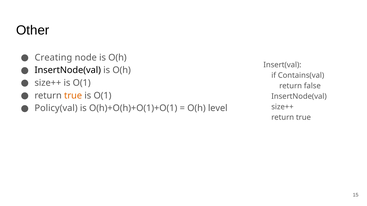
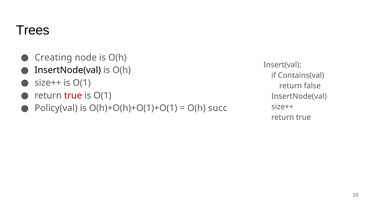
Other: Other -> Trees
true at (73, 96) colour: orange -> red
level: level -> succ
